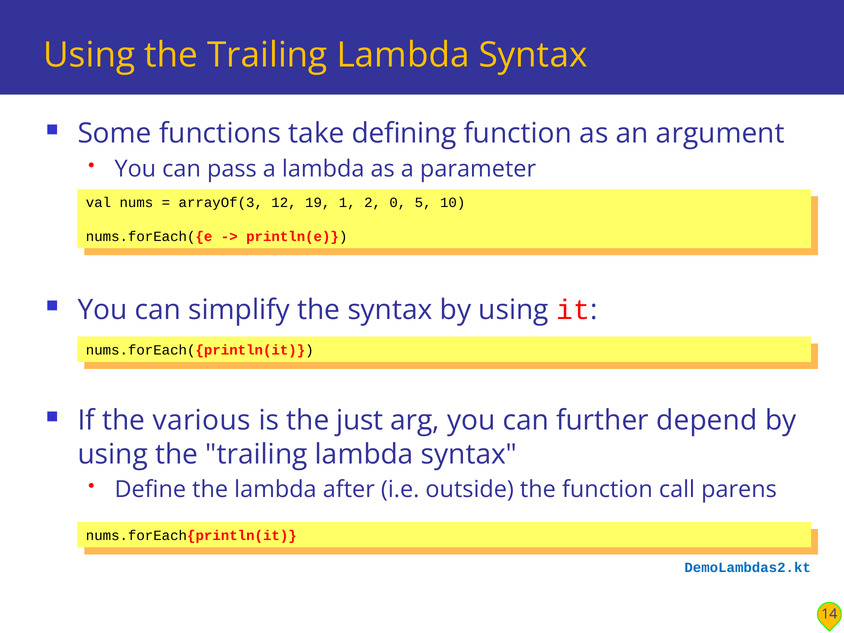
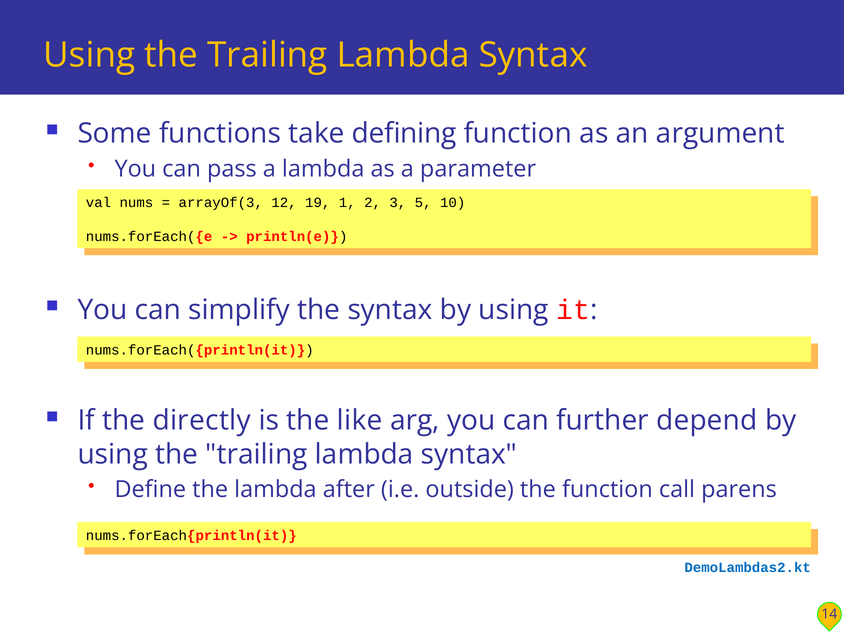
0: 0 -> 3
various: various -> directly
just: just -> like
